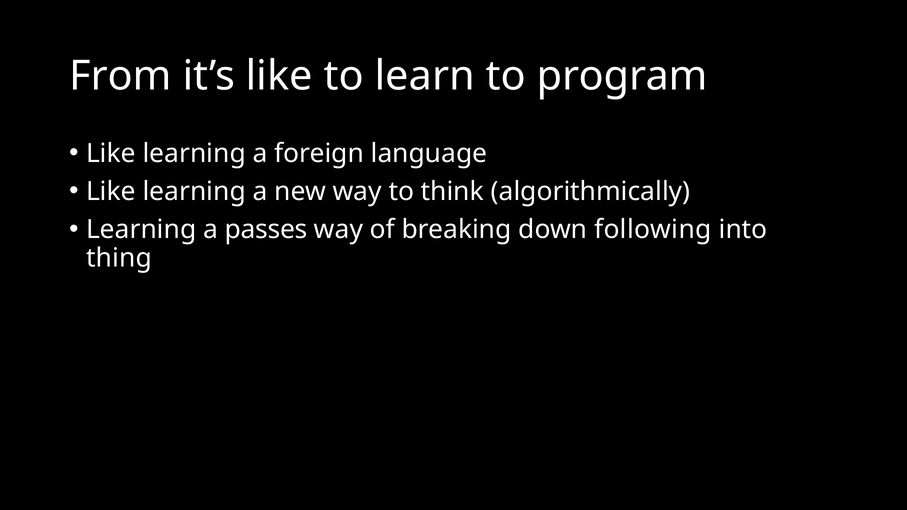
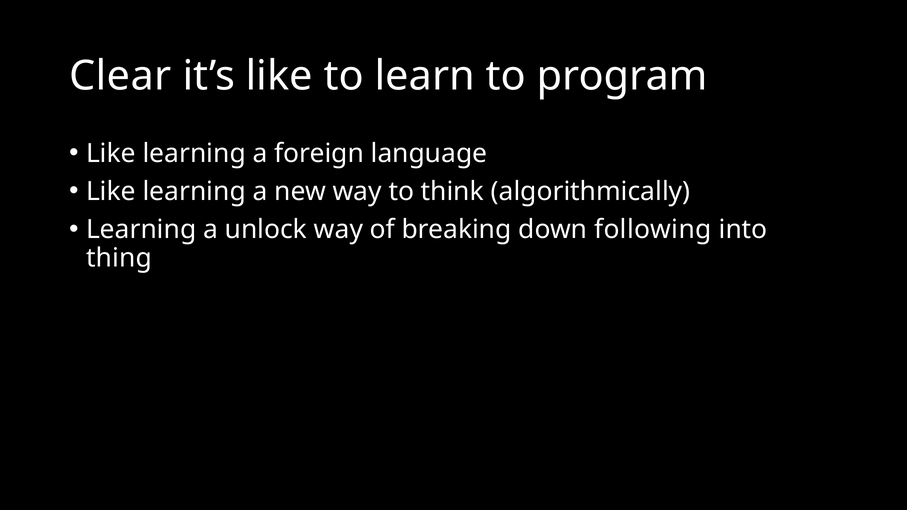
From: From -> Clear
passes: passes -> unlock
